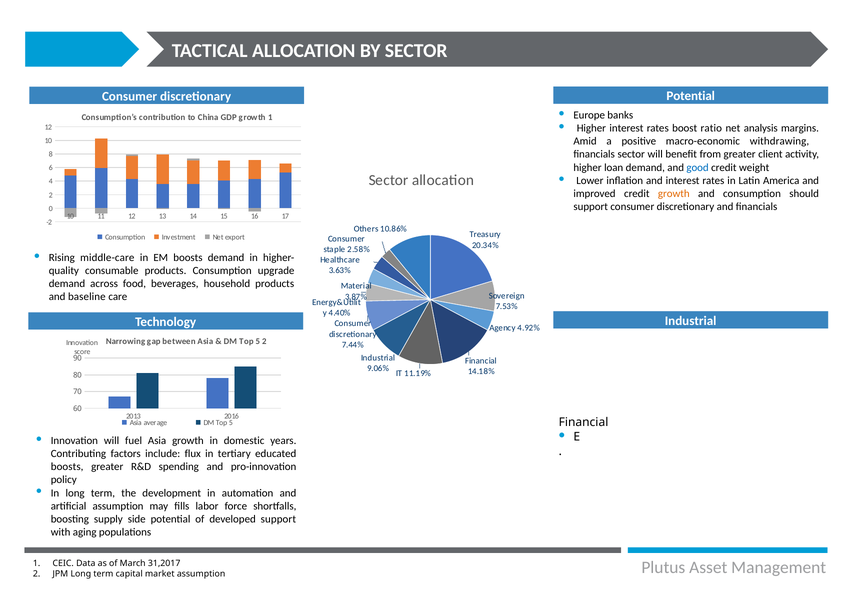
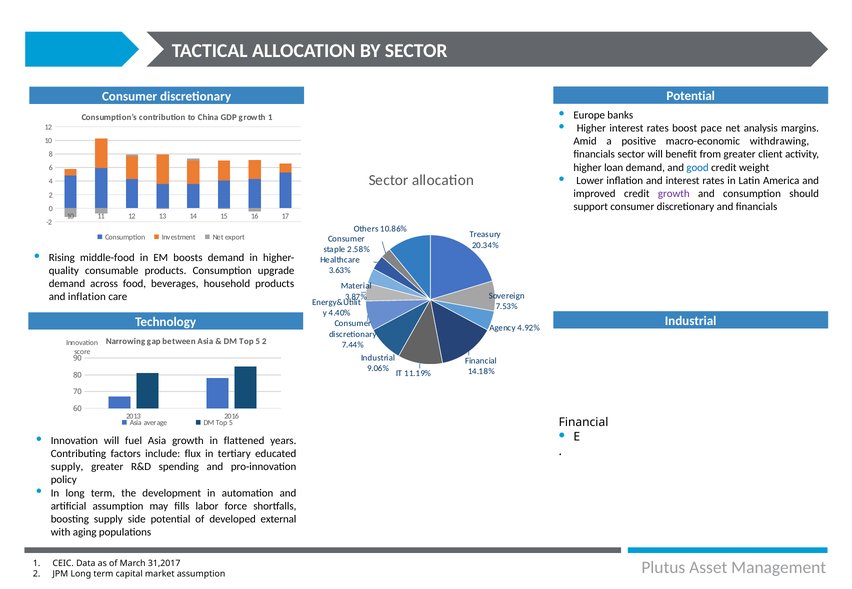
ratio: ratio -> pace
growth at (674, 194) colour: orange -> purple
middle-care: middle-care -> middle-food
and baseline: baseline -> inflation
domestic: domestic -> flattened
boosts at (67, 467): boosts -> supply
developed support: support -> external
